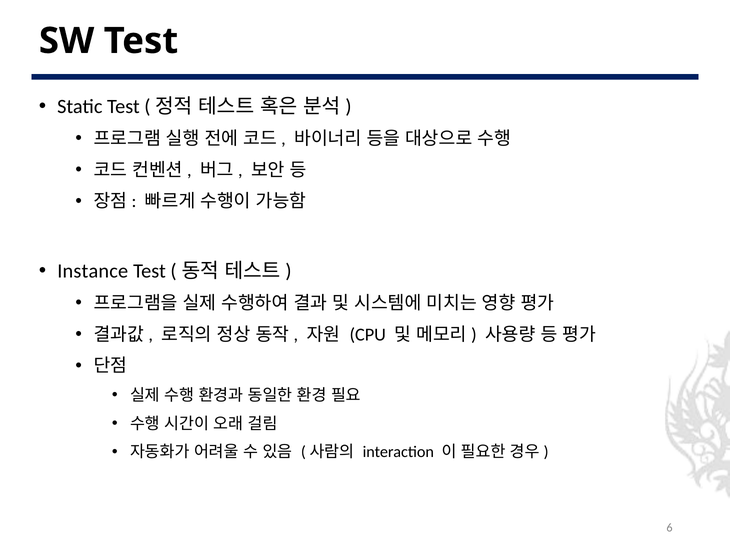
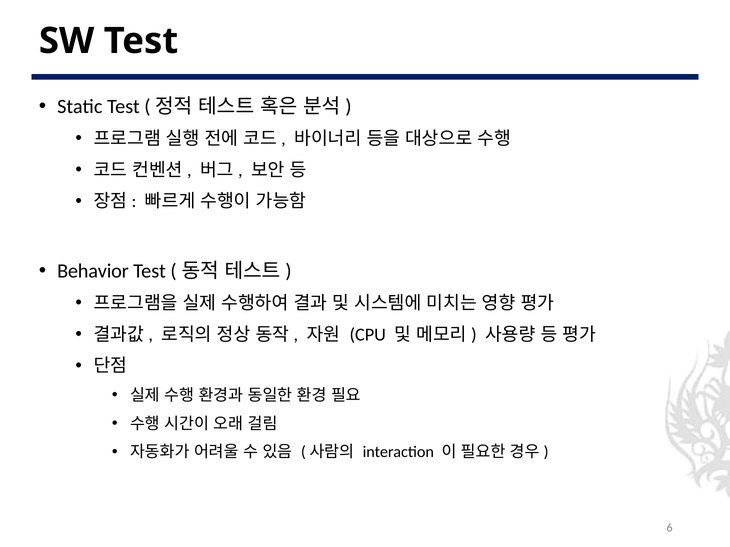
Instance: Instance -> Behavior
